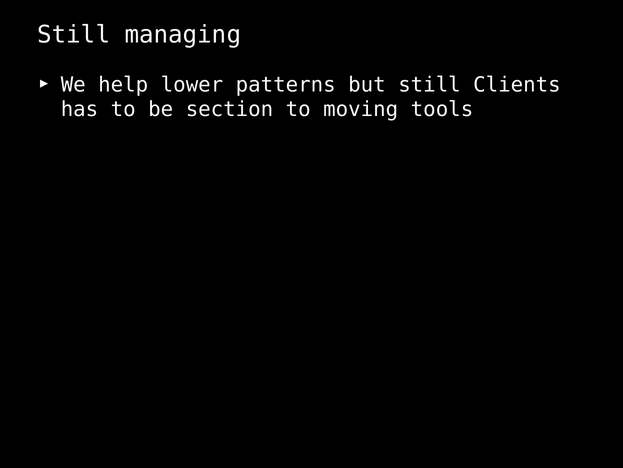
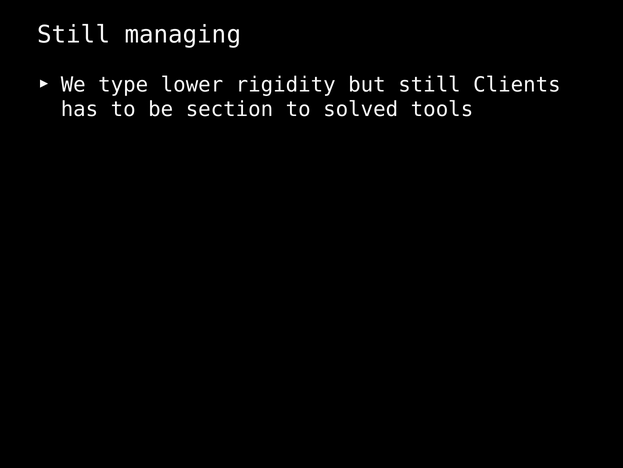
help: help -> type
patterns: patterns -> rigidity
moving: moving -> solved
